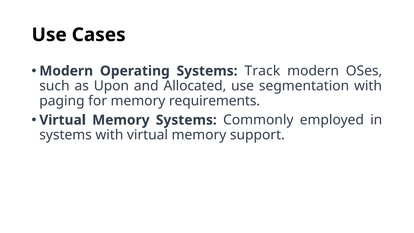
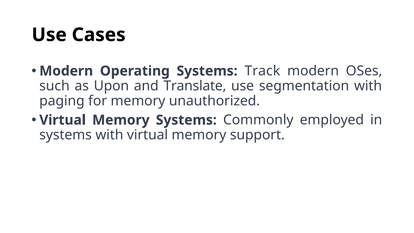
Allocated: Allocated -> Translate
requirements: requirements -> unauthorized
